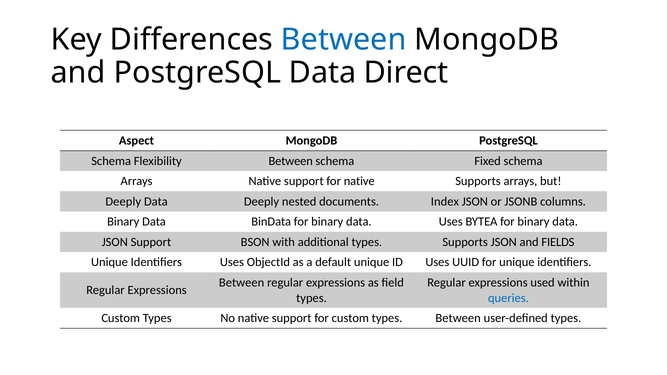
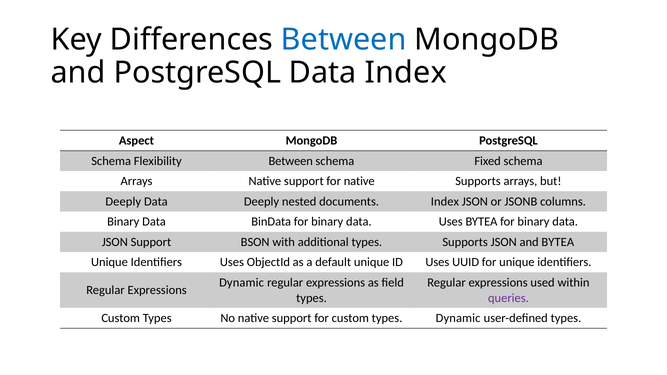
Data Direct: Direct -> Index
and FIELDS: FIELDS -> BYTEA
Between at (242, 283): Between -> Dynamic
queries colour: blue -> purple
types Between: Between -> Dynamic
